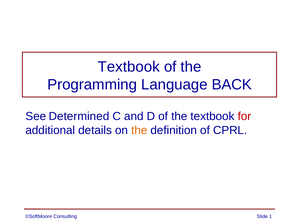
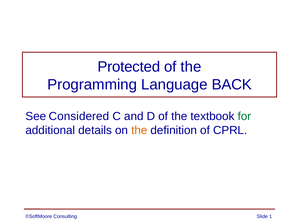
Textbook at (129, 67): Textbook -> Protected
Determined: Determined -> Considered
for colour: red -> green
